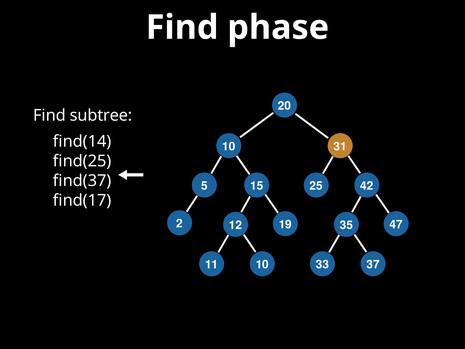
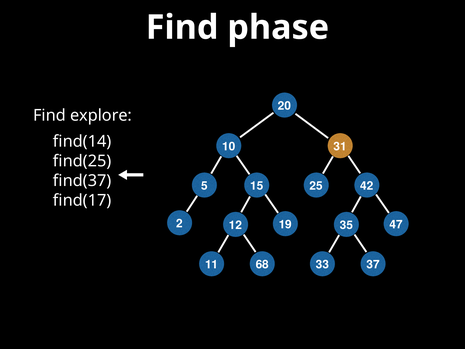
subtree: subtree -> explore
11 10: 10 -> 68
